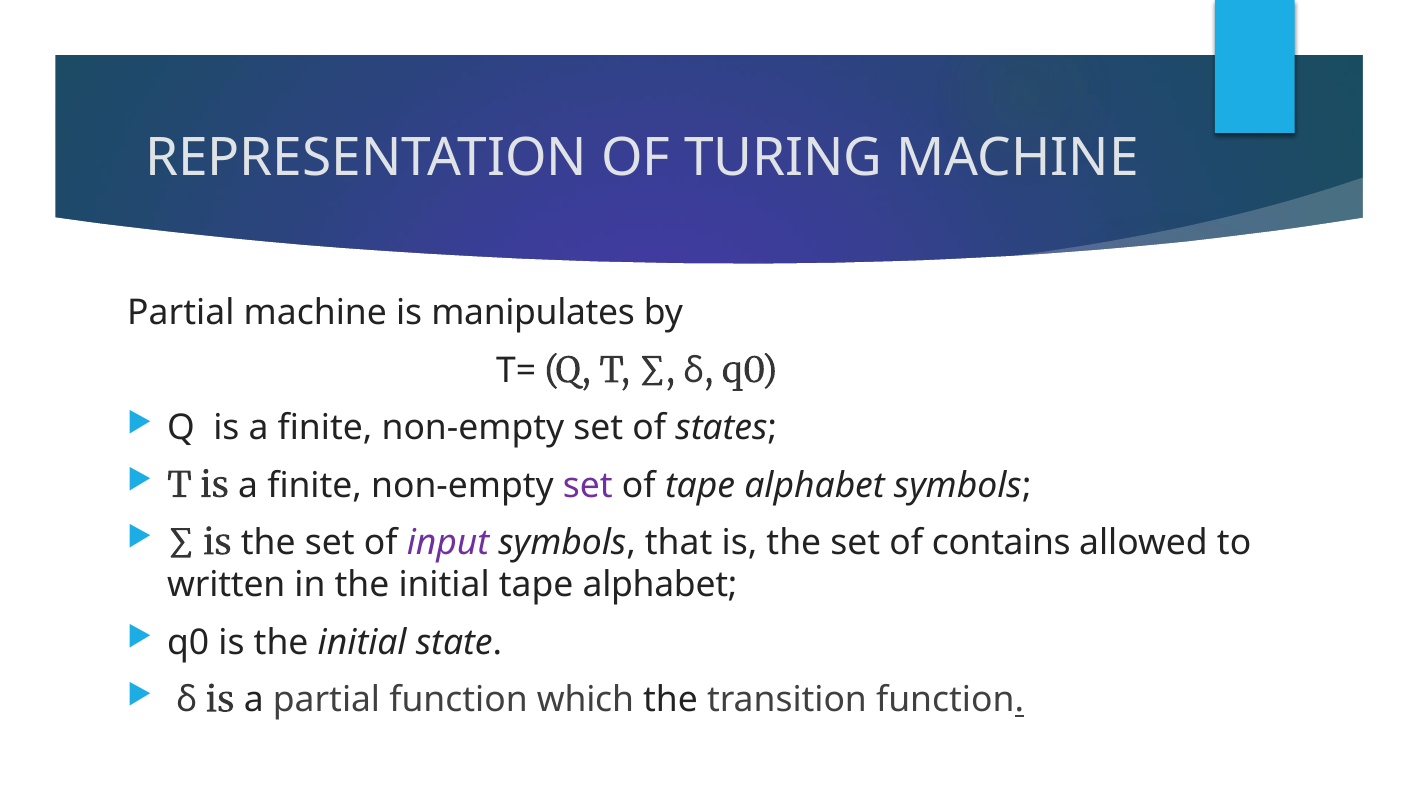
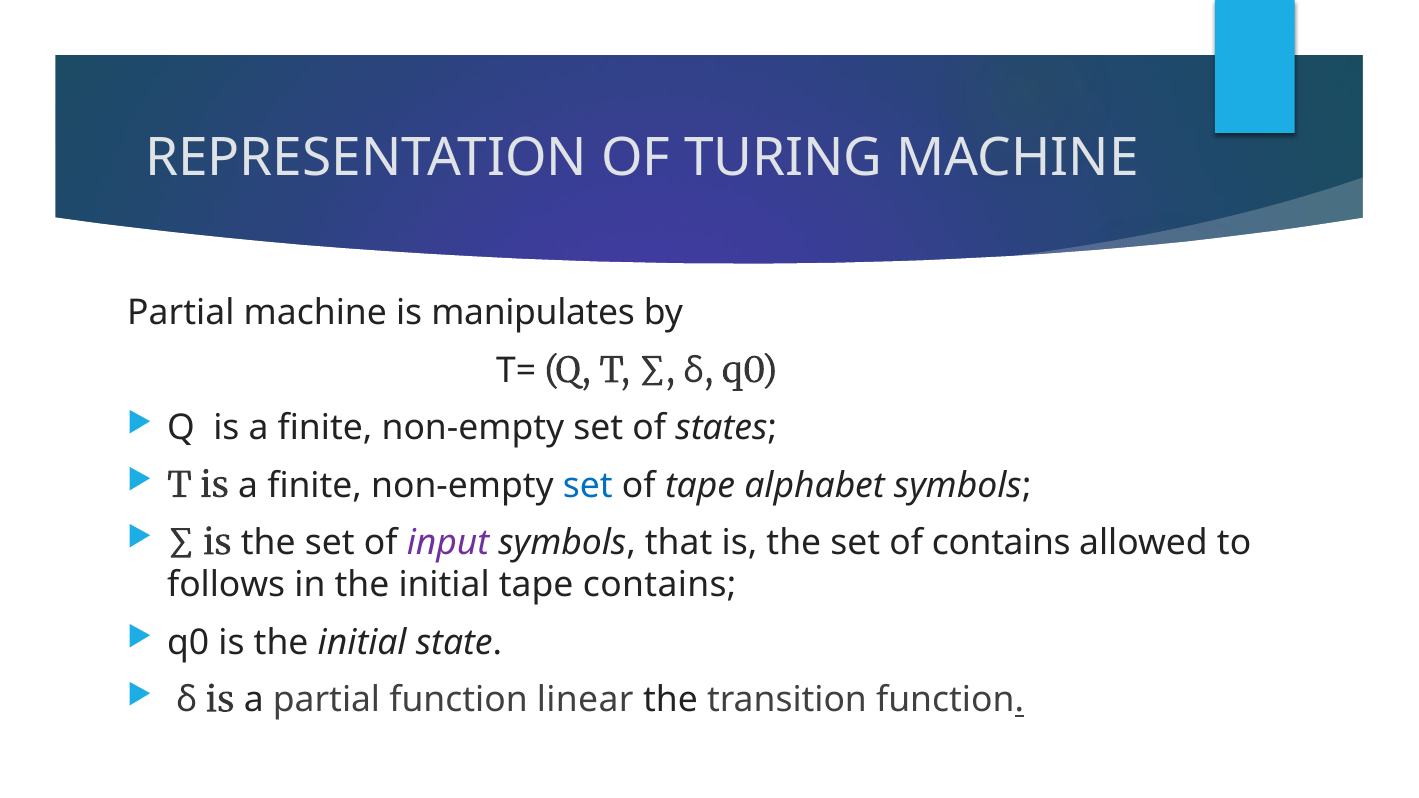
set at (588, 485) colour: purple -> blue
written: written -> follows
initial tape alphabet: alphabet -> contains
which: which -> linear
